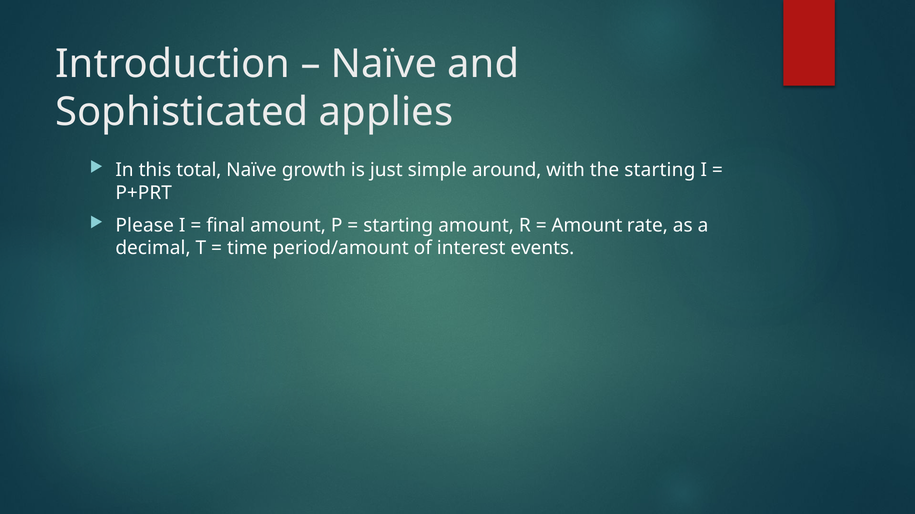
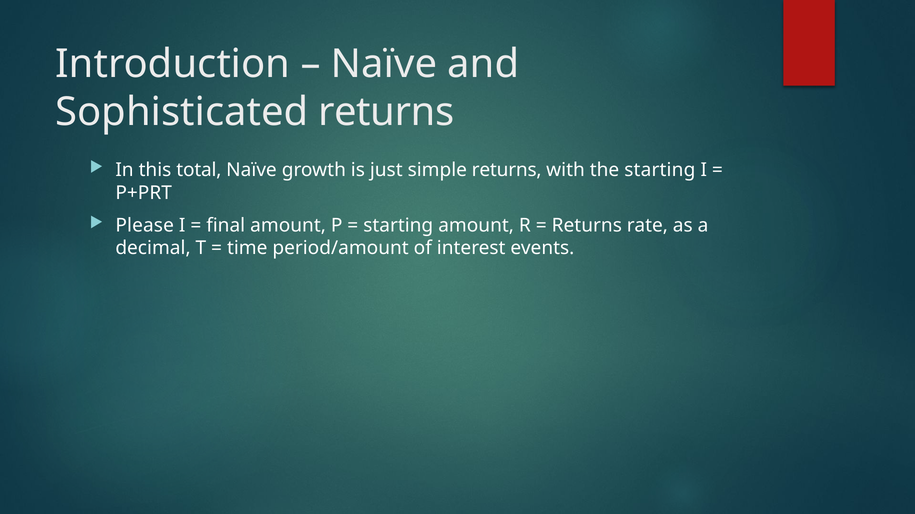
Sophisticated applies: applies -> returns
simple around: around -> returns
Amount at (587, 226): Amount -> Returns
